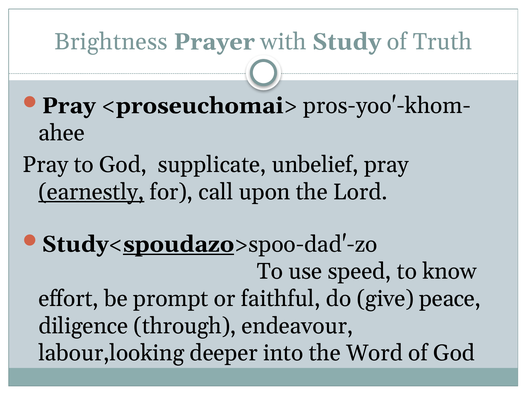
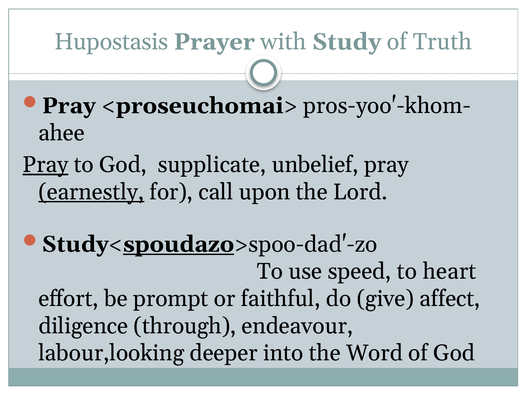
Brightness: Brightness -> Hupostasis
Pray at (45, 165) underline: none -> present
know: know -> heart
peace: peace -> affect
